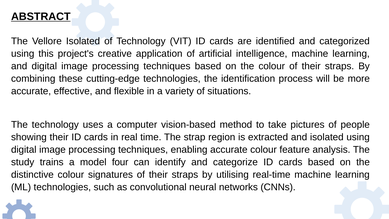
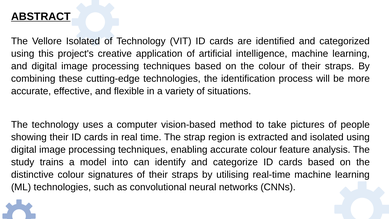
four: four -> into
